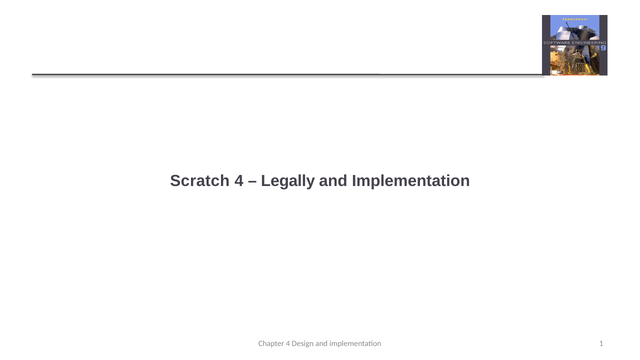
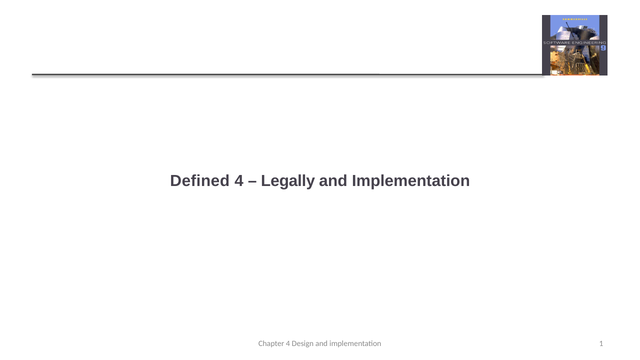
Scratch: Scratch -> Defined
